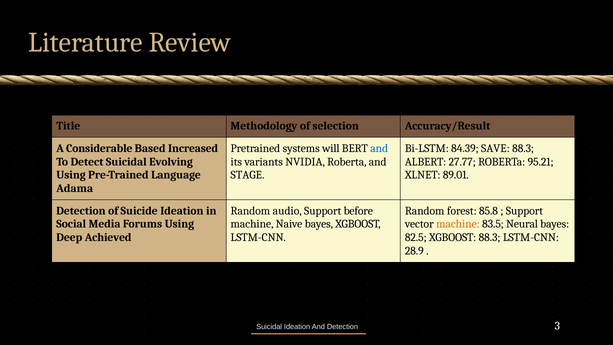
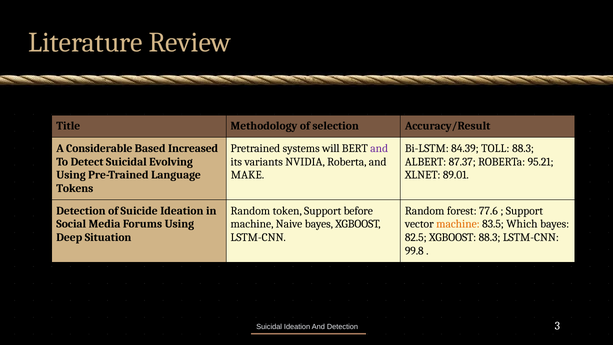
and at (379, 149) colour: blue -> purple
SAVE: SAVE -> TOLL
27.77: 27.77 -> 87.37
STAGE: STAGE -> MAKE
Adama: Adama -> Tokens
audio: audio -> token
85.8: 85.8 -> 77.6
Neural: Neural -> Which
Achieved: Achieved -> Situation
28.9: 28.9 -> 99.8
